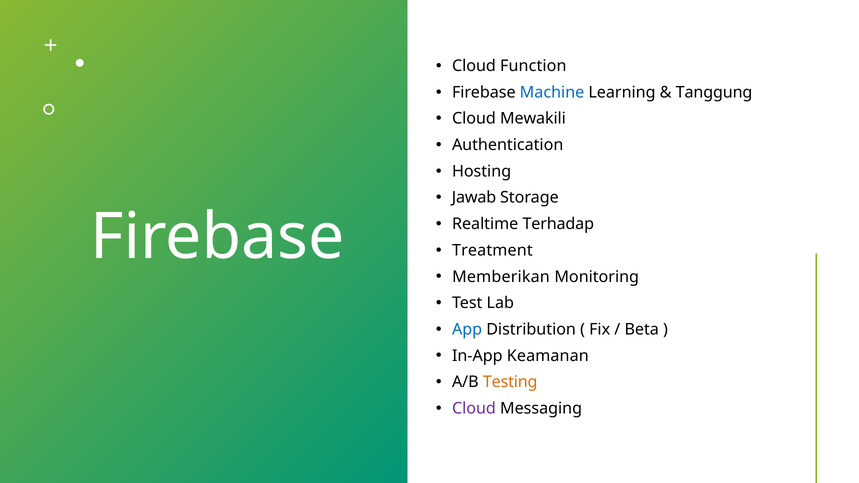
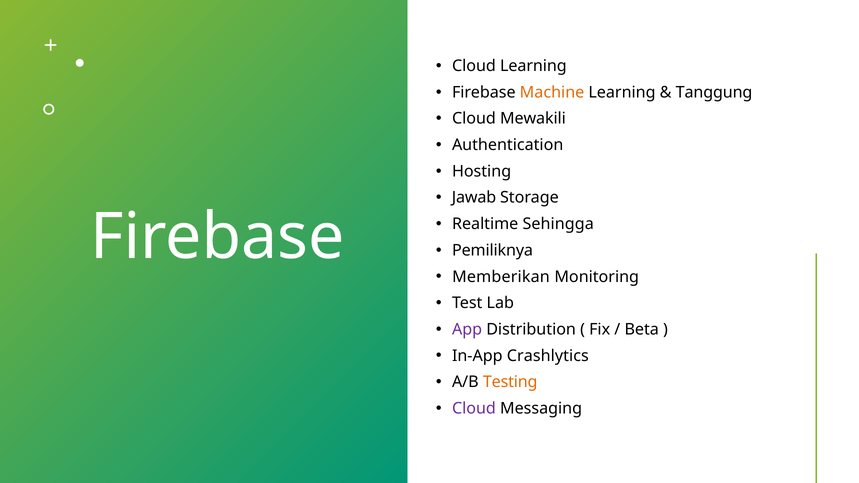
Cloud Function: Function -> Learning
Machine colour: blue -> orange
Terhadap: Terhadap -> Sehingga
Treatment: Treatment -> Pemiliknya
App colour: blue -> purple
Keamanan: Keamanan -> Crashlytics
